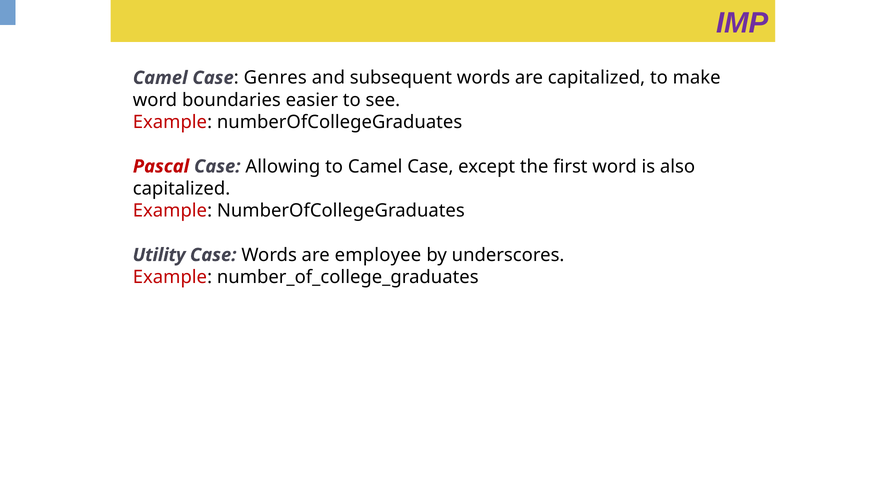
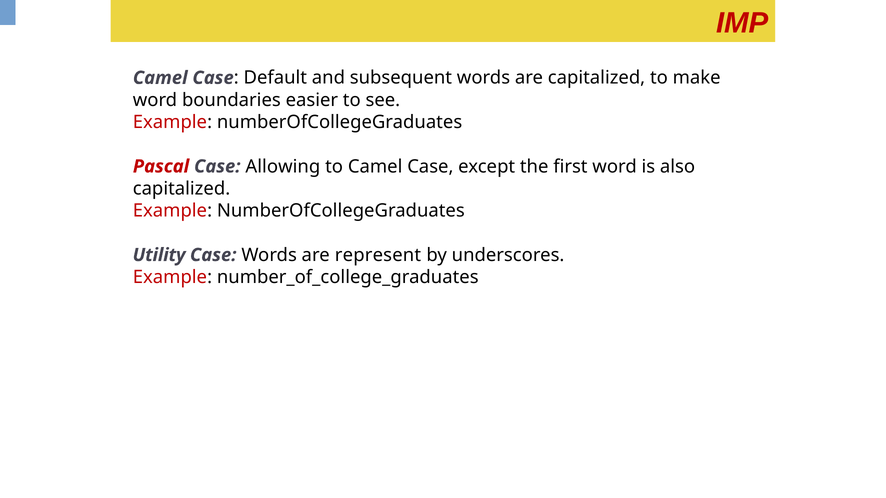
IMP colour: purple -> red
Genres: Genres -> Default
employee: employee -> represent
